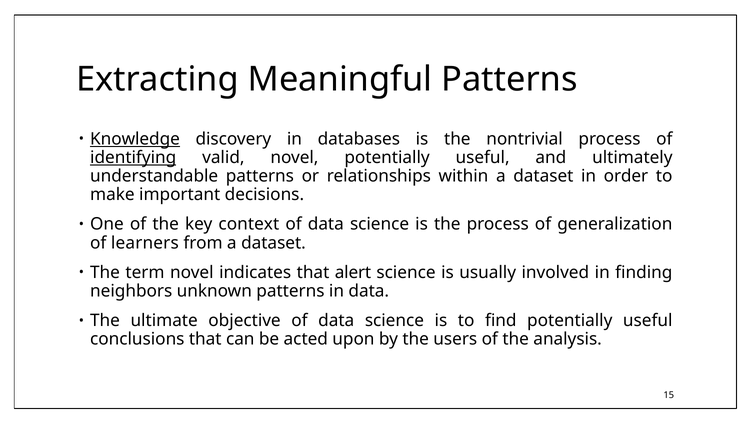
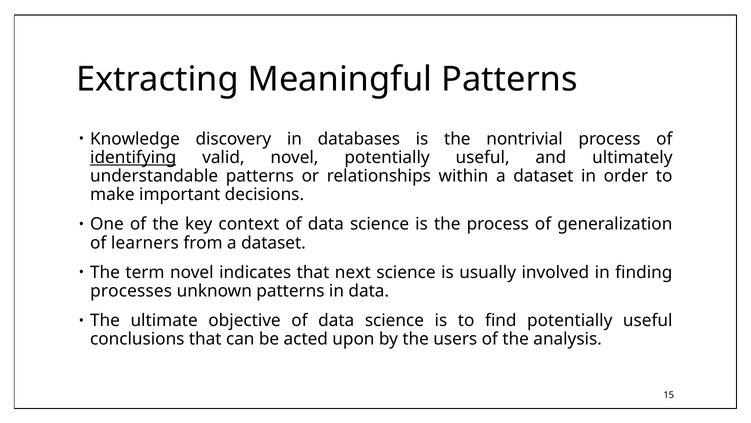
Knowledge underline: present -> none
alert: alert -> next
neighbors: neighbors -> processes
